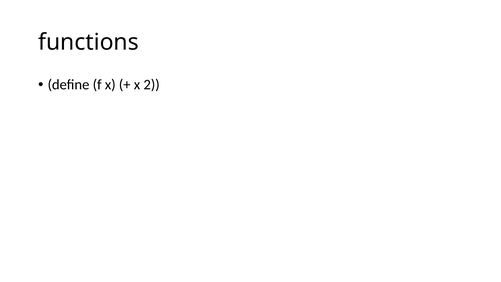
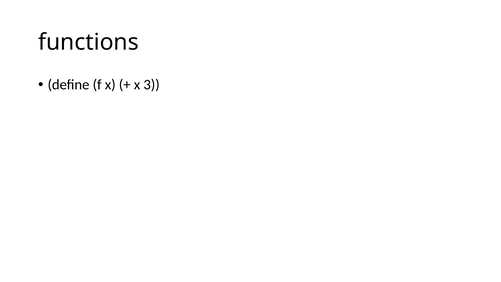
2: 2 -> 3
